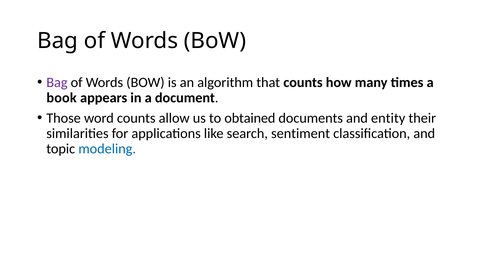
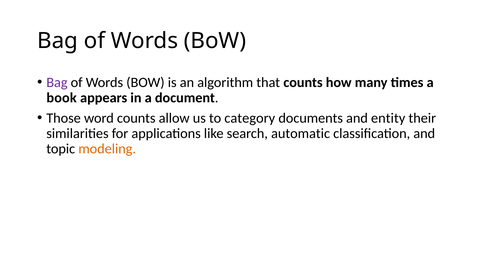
obtained: obtained -> category
sentiment: sentiment -> automatic
modeling colour: blue -> orange
